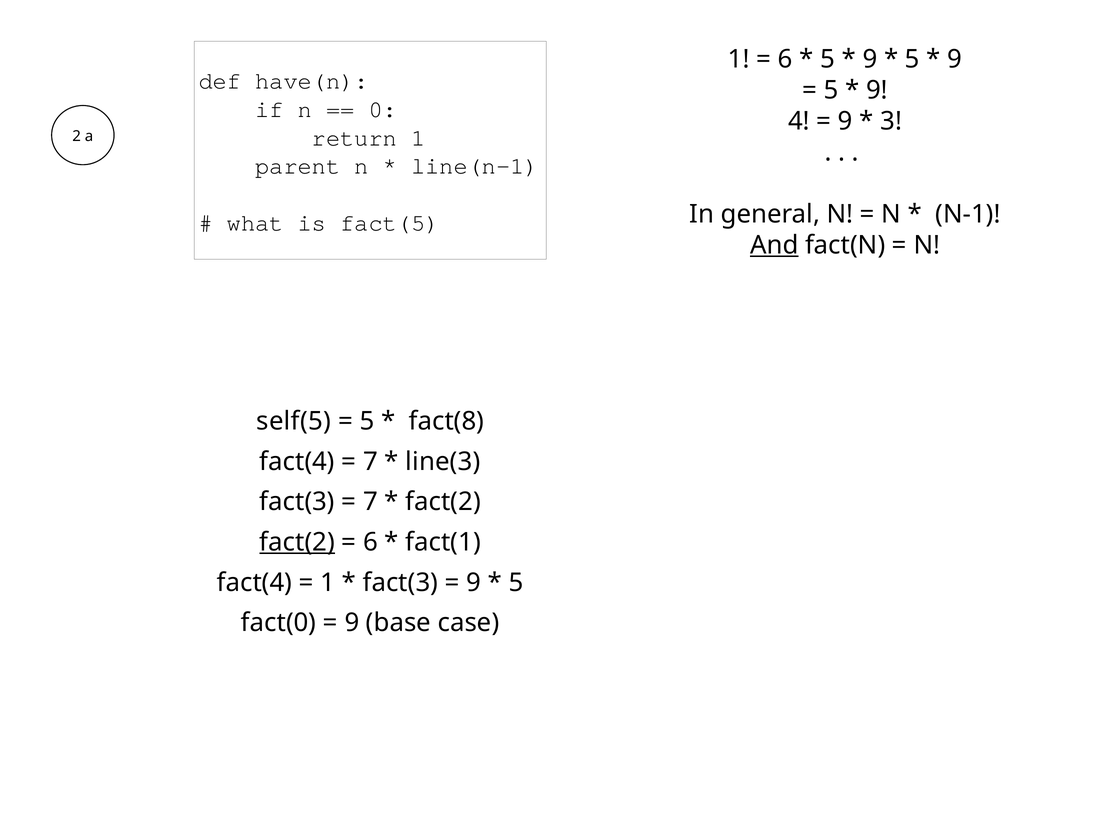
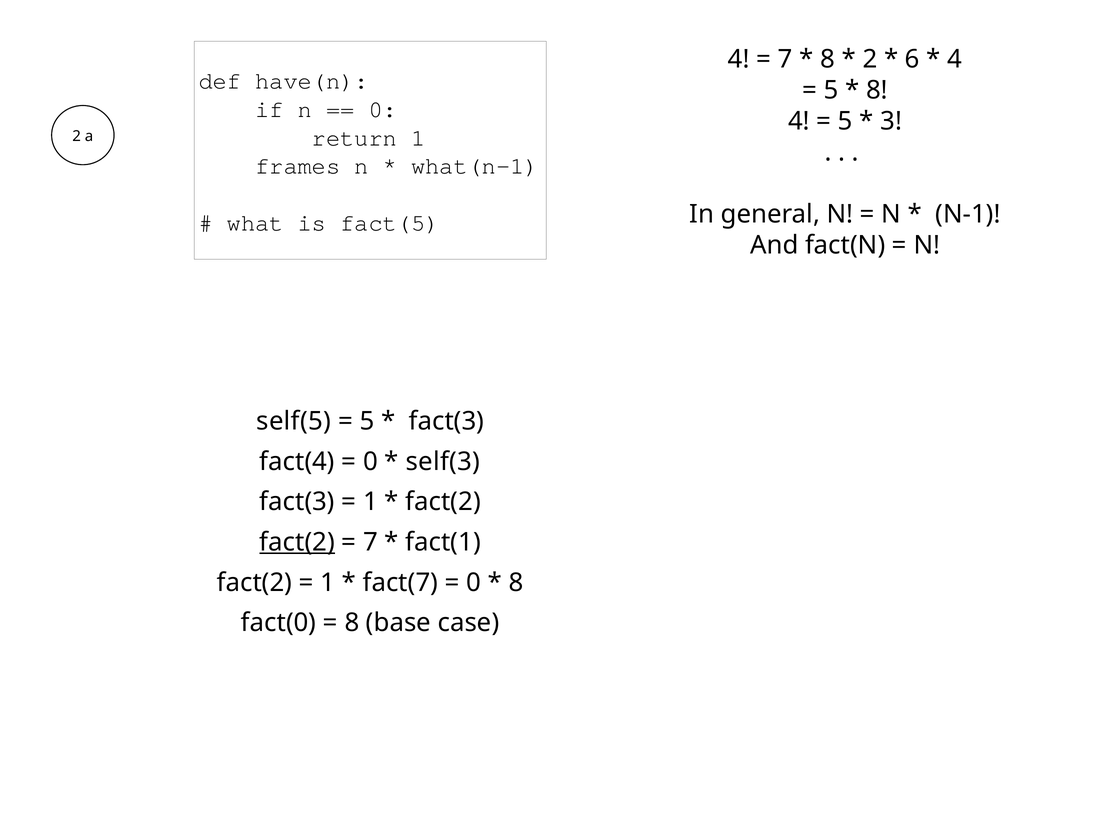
1 at (739, 59): 1 -> 4
6 at (785, 59): 6 -> 7
5 at (828, 59): 5 -> 8
9 at (870, 59): 9 -> 2
5 at (912, 59): 5 -> 6
9 at (955, 59): 9 -> 4
9 at (877, 90): 9 -> 8
9 at (845, 121): 9 -> 5
parent: parent -> frames
line(n-1: line(n-1 -> what(n-1
And underline: present -> none
fact(8 at (446, 421): fact(8 -> fact(3
7 at (370, 461): 7 -> 0
line(3: line(3 -> self(3
7 at (370, 502): 7 -> 1
6 at (370, 542): 6 -> 7
fact(4 at (254, 582): fact(4 -> fact(2
fact(3 at (400, 582): fact(3 -> fact(7
9 at (474, 582): 9 -> 0
5 at (516, 582): 5 -> 8
9 at (352, 622): 9 -> 8
